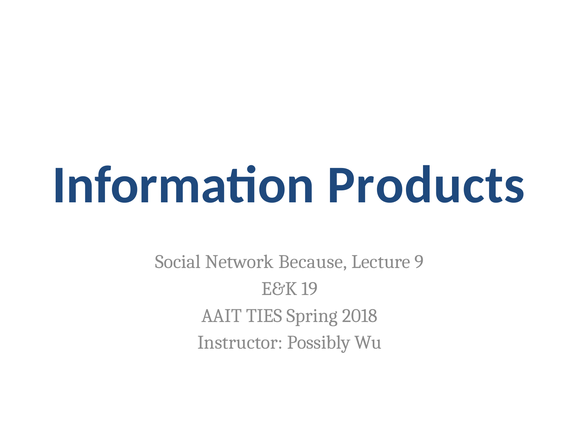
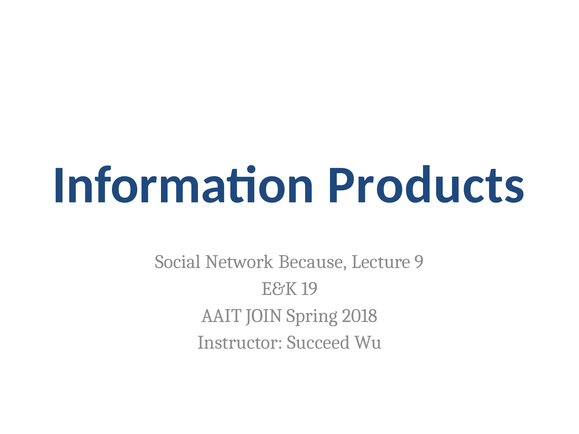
TIES: TIES -> JOIN
Possibly: Possibly -> Succeed
